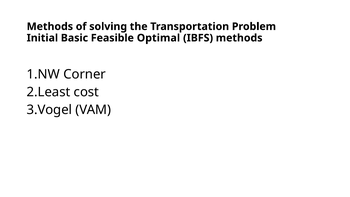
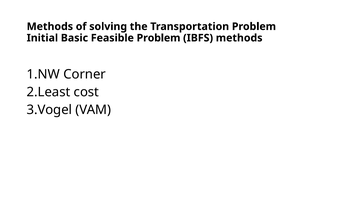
Feasible Optimal: Optimal -> Problem
